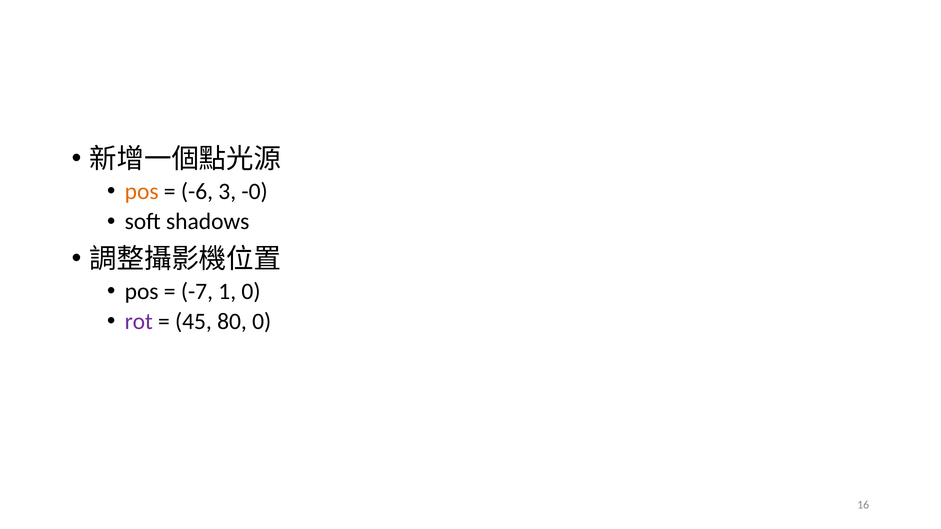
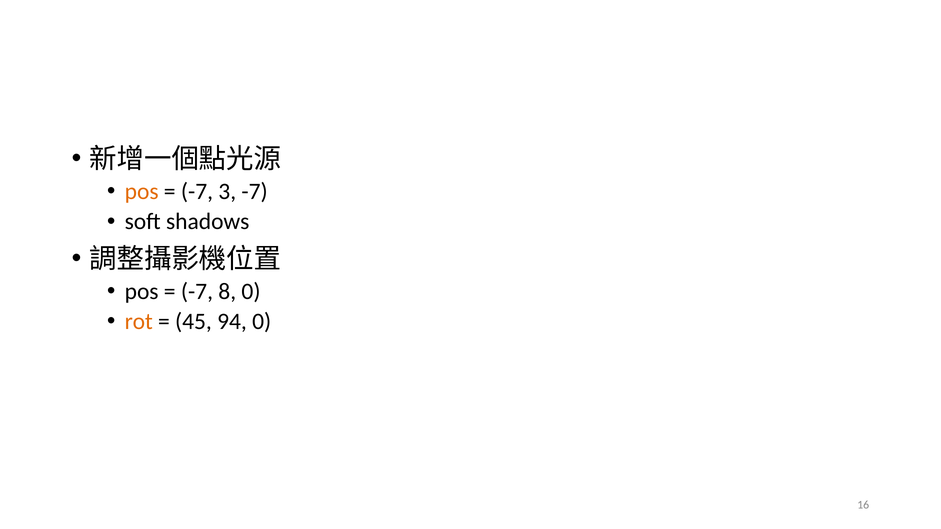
-6 at (197, 192): -6 -> -7
3 -0: -0 -> -7
1: 1 -> 8
rot colour: purple -> orange
80: 80 -> 94
